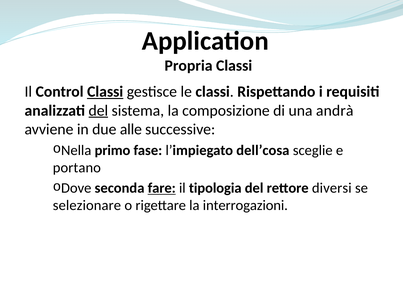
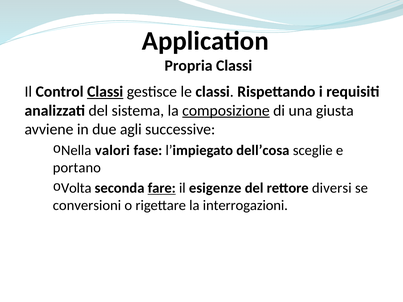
del at (98, 111) underline: present -> none
composizione underline: none -> present
andrà: andrà -> giusta
alle: alle -> agli
primo: primo -> valori
Dove: Dove -> Volta
tipologia: tipologia -> esigenze
selezionare: selezionare -> conversioni
